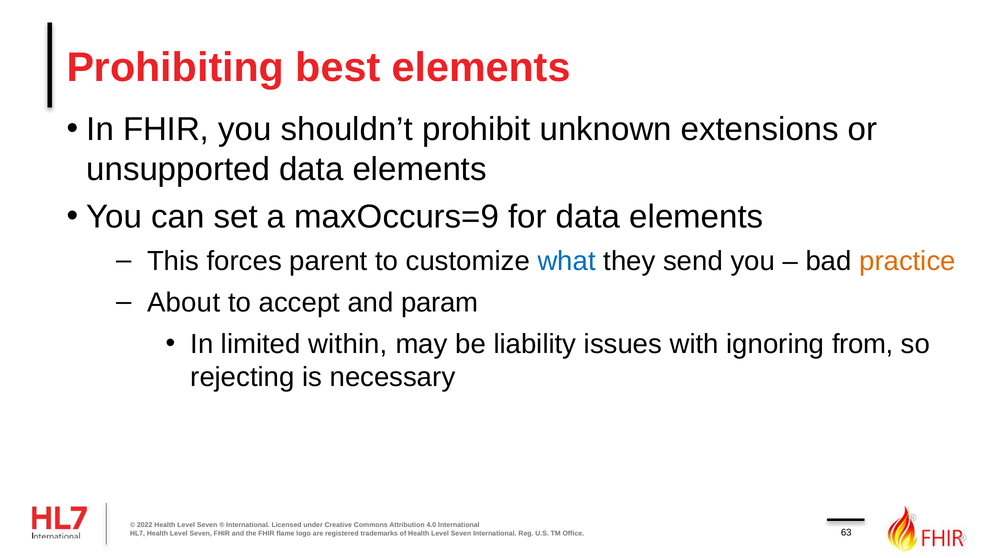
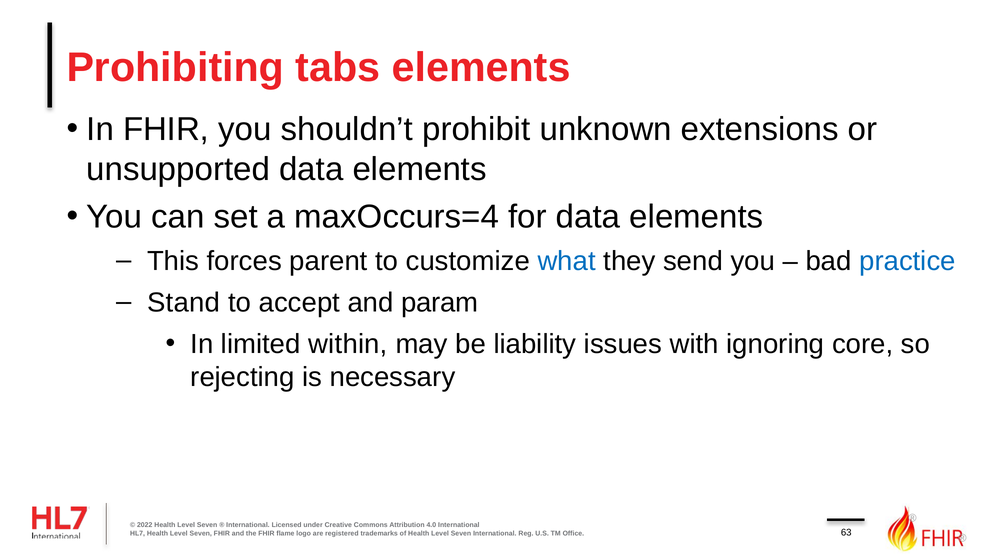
best: best -> tabs
maxOccurs=9: maxOccurs=9 -> maxOccurs=4
practice colour: orange -> blue
About: About -> Stand
from: from -> core
